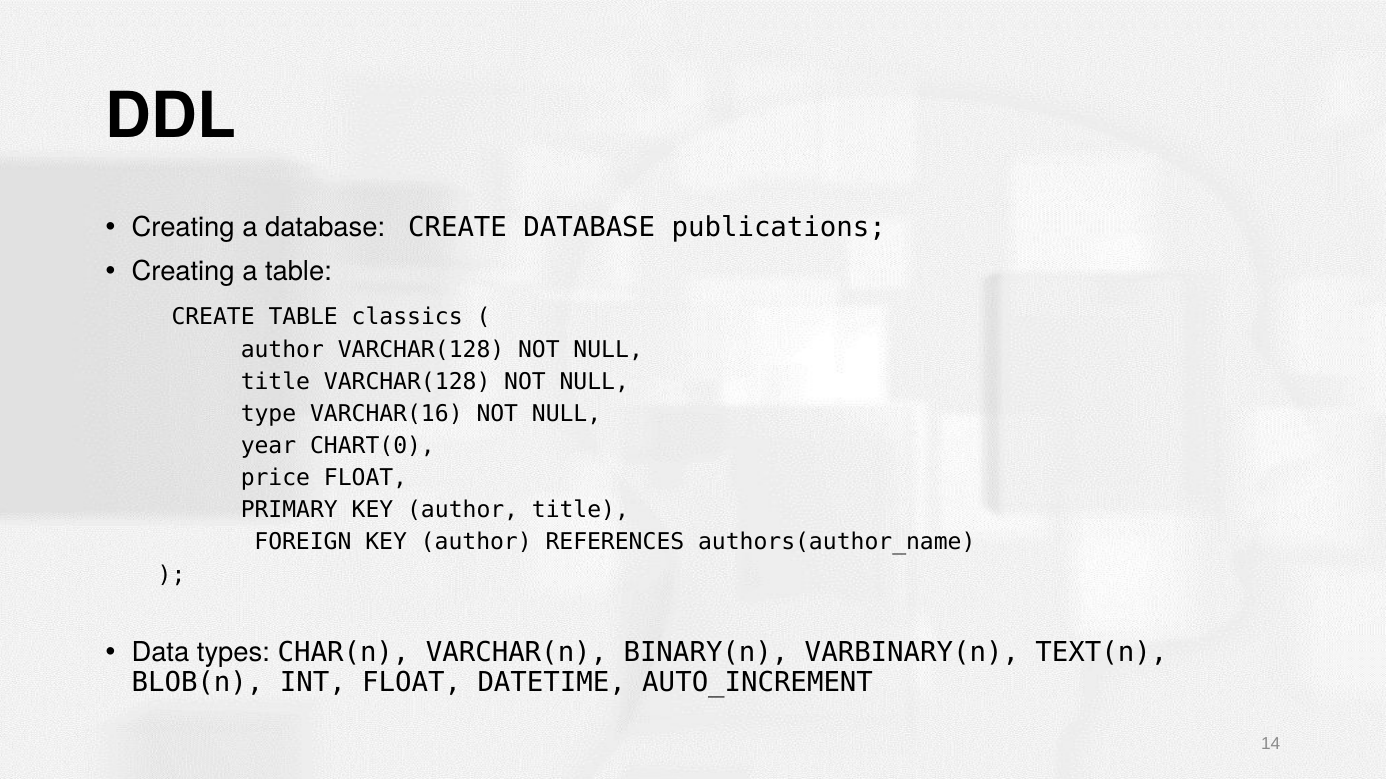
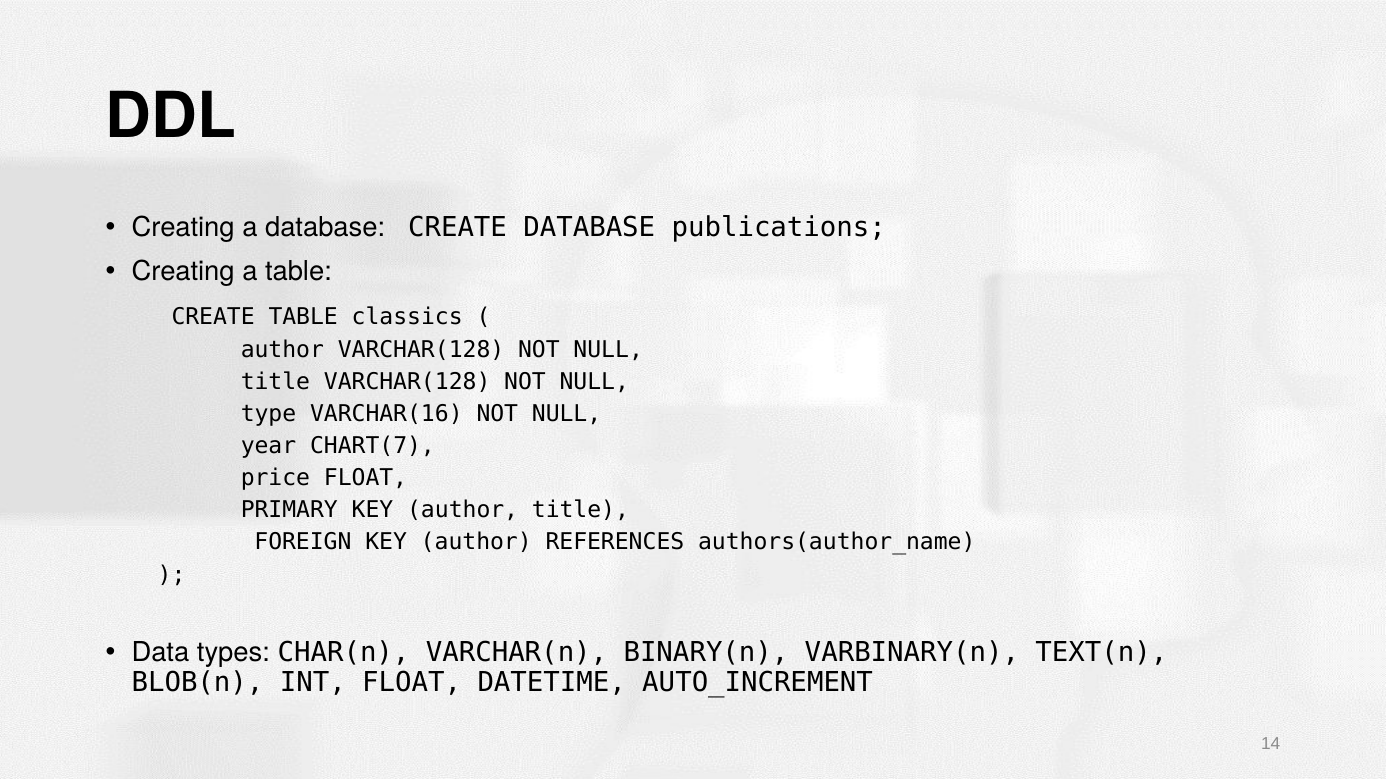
CHART(0: CHART(0 -> CHART(7
